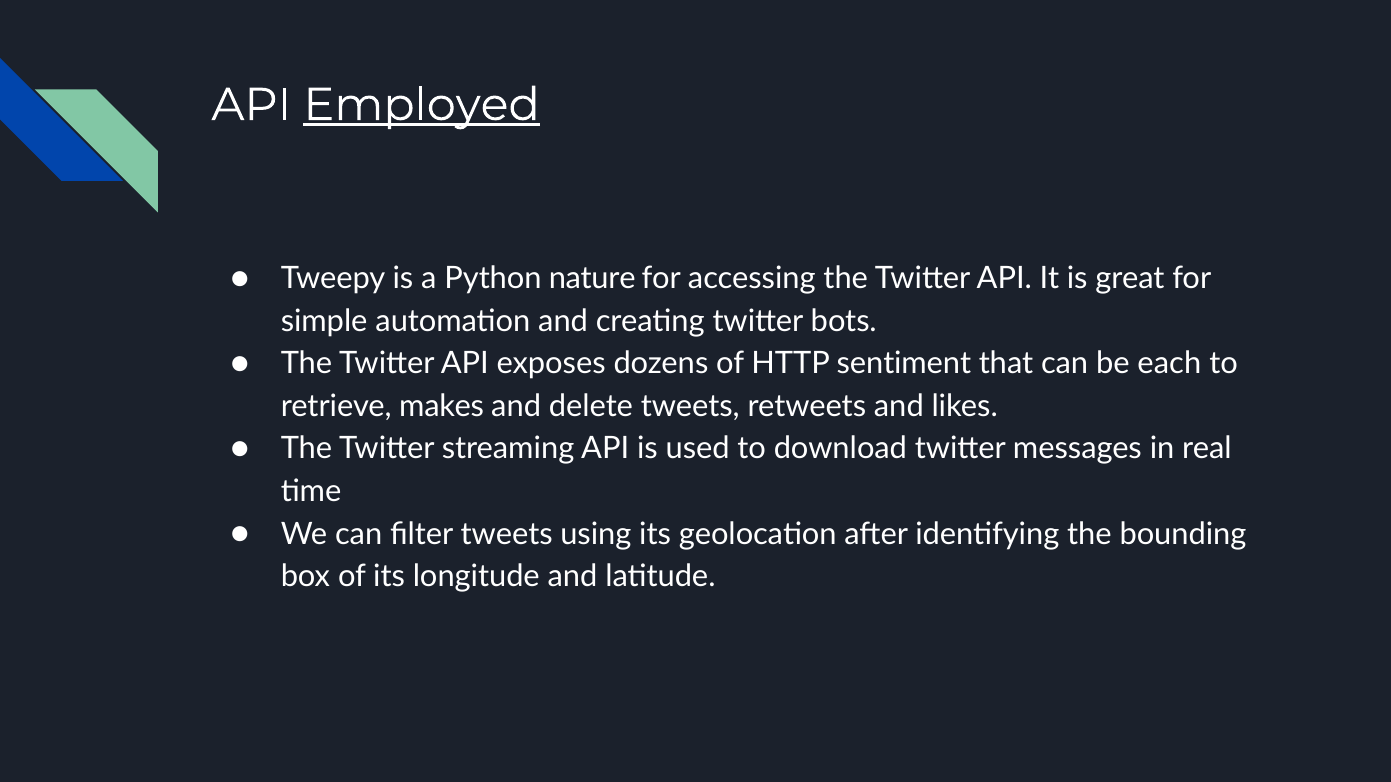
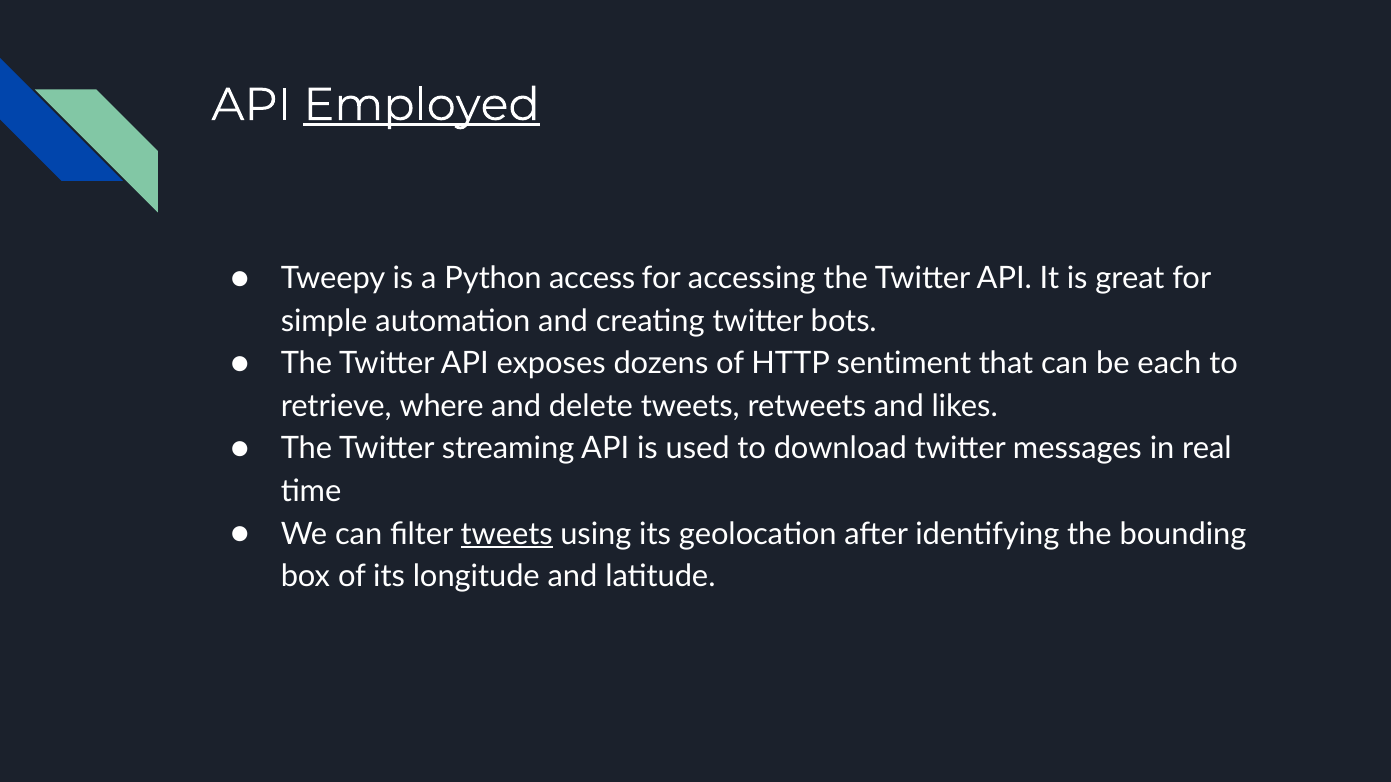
nature: nature -> access
makes: makes -> where
tweets at (507, 534) underline: none -> present
